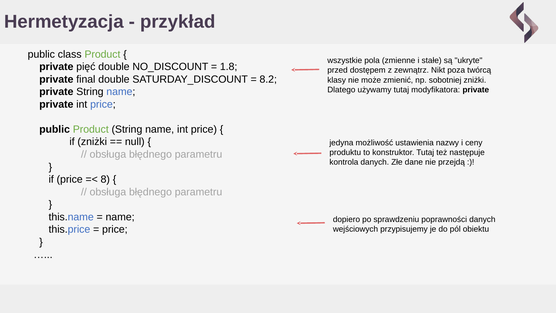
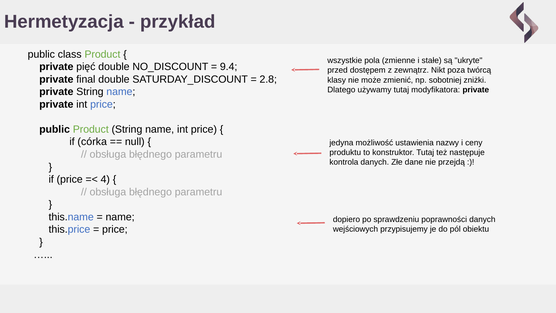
1.8: 1.8 -> 9.4
8.2: 8.2 -> 2.8
if zniżki: zniżki -> córka
8: 8 -> 4
